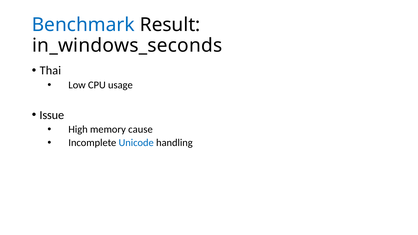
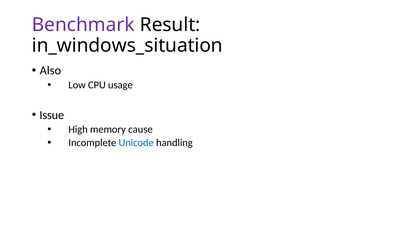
Benchmark colour: blue -> purple
in_windows_seconds: in_windows_seconds -> in_windows_situation
Thai: Thai -> Also
